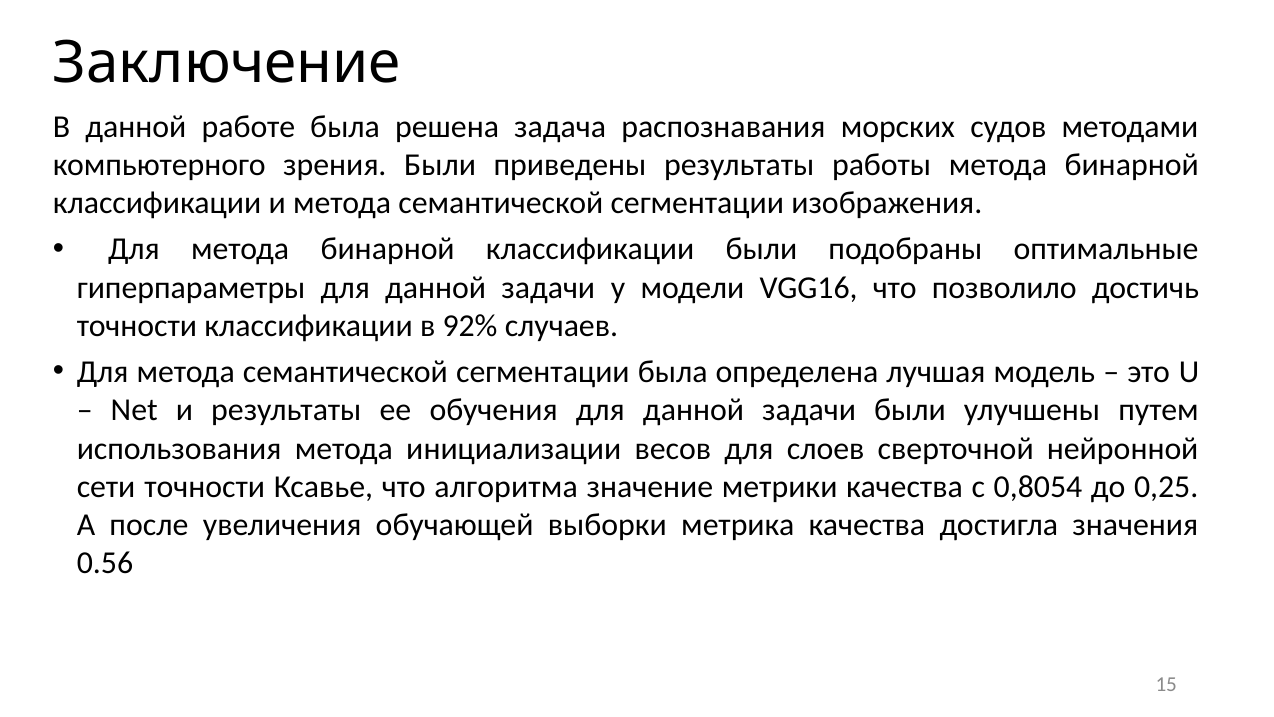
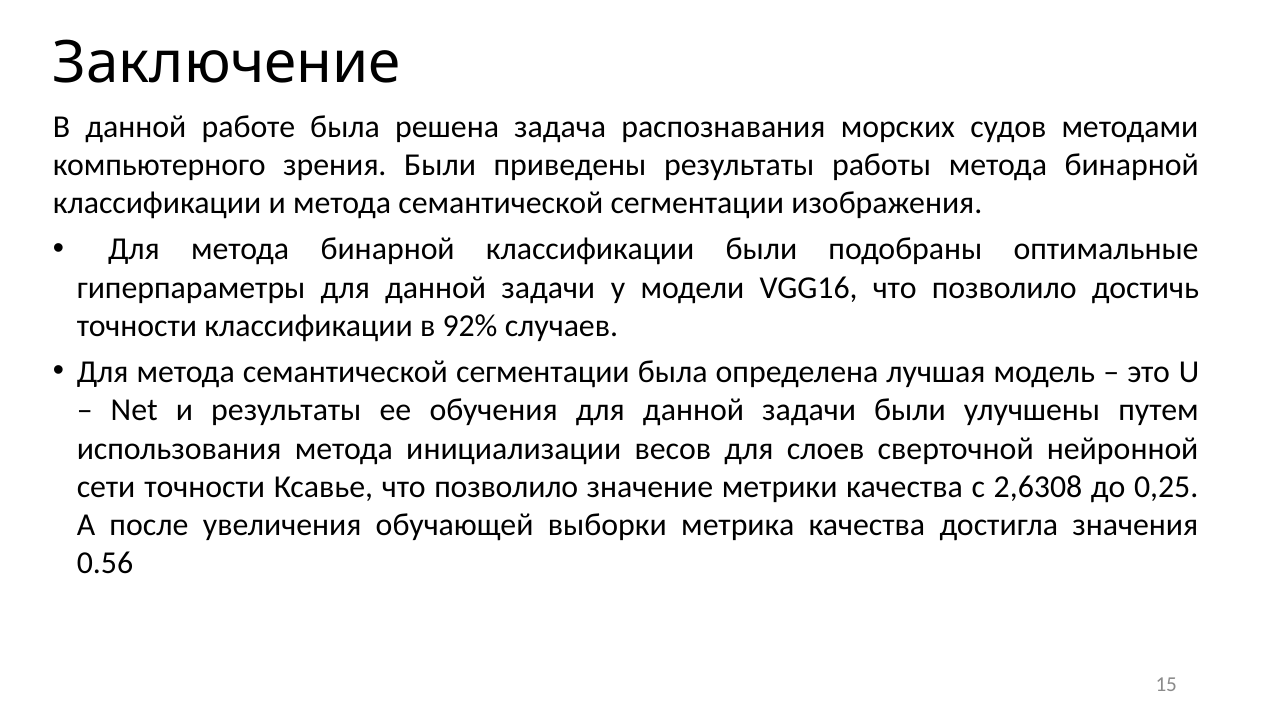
Ксавье что алгоритма: алгоритма -> позволило
0,8054: 0,8054 -> 2,6308
